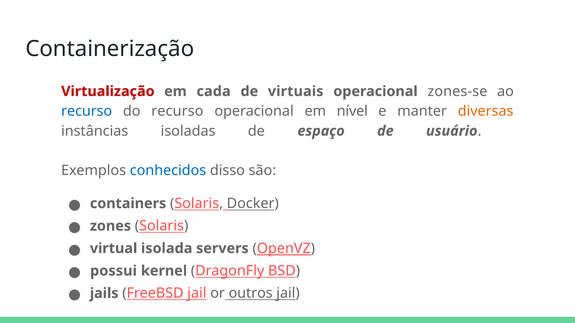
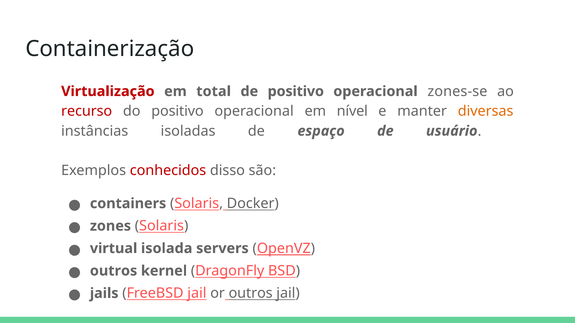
cada: cada -> total
de virtuais: virtuais -> positivo
recurso at (87, 111) colour: blue -> red
do recurso: recurso -> positivo
conhecidos colour: blue -> red
possui at (114, 271): possui -> outros
